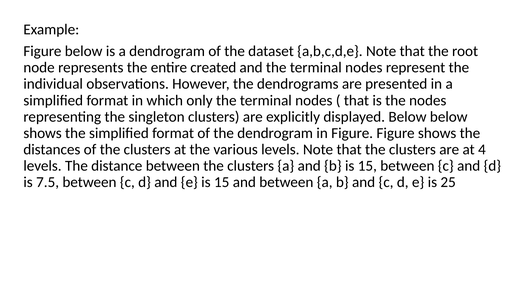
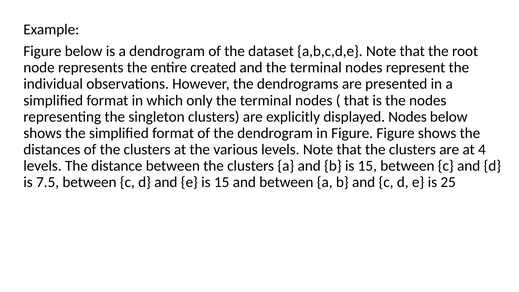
displayed Below: Below -> Nodes
